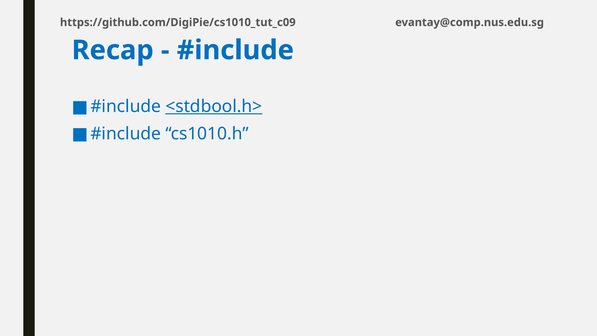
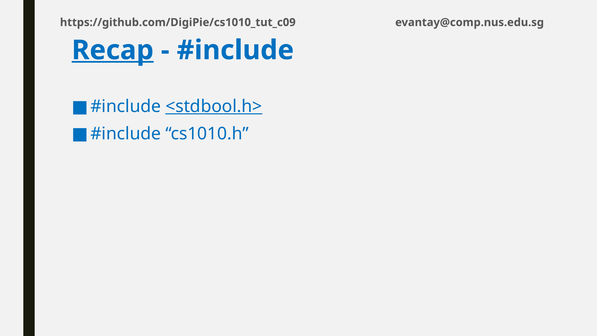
Recap underline: none -> present
